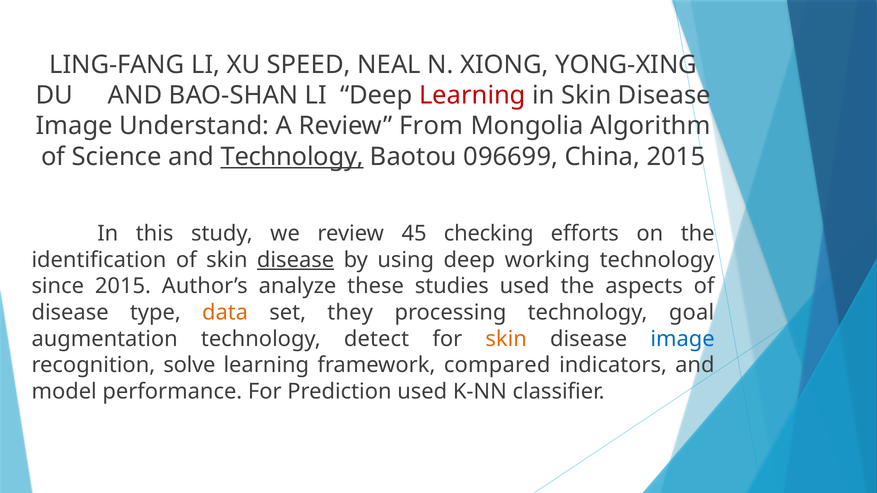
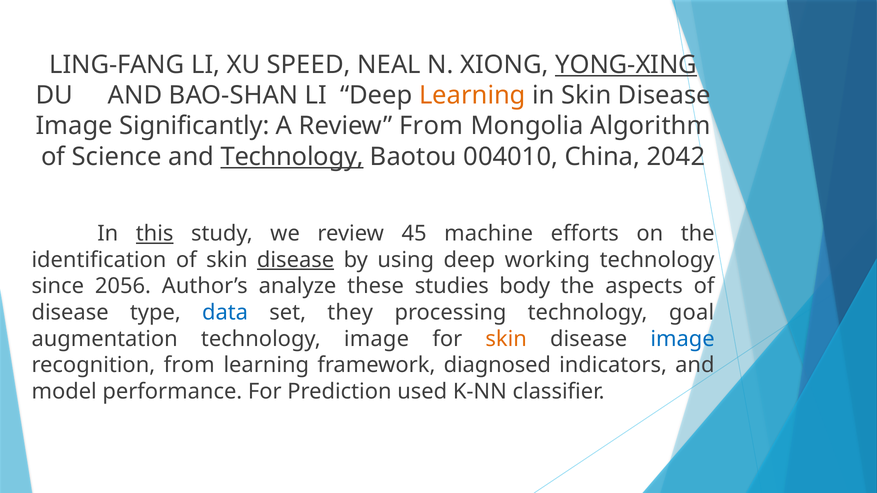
YONG-XING underline: none -> present
Learning at (472, 95) colour: red -> orange
Understand: Understand -> Significantly
096699: 096699 -> 004010
China 2015: 2015 -> 2042
this underline: none -> present
checking: checking -> machine
since 2015: 2015 -> 2056
studies used: used -> body
data colour: orange -> blue
technology detect: detect -> image
recognition solve: solve -> from
compared: compared -> diagnosed
